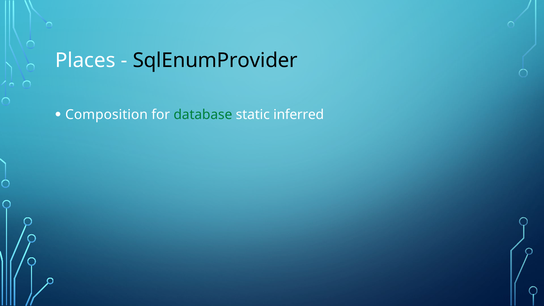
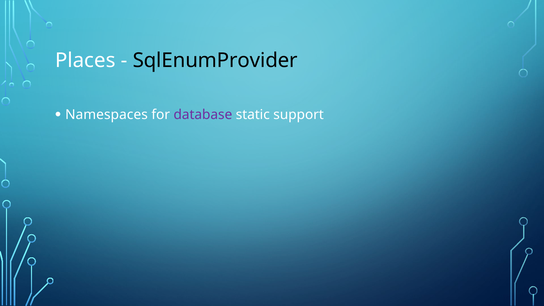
Composition: Composition -> Namespaces
database colour: green -> purple
inferred: inferred -> support
